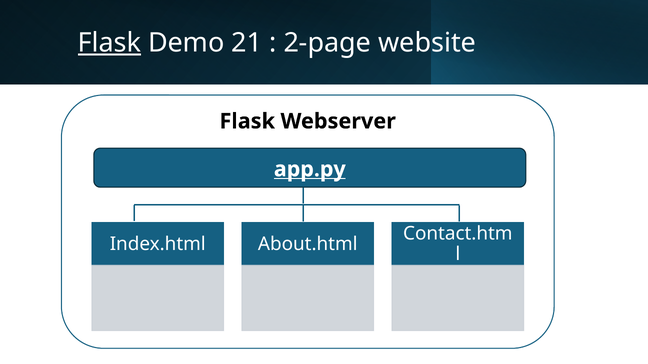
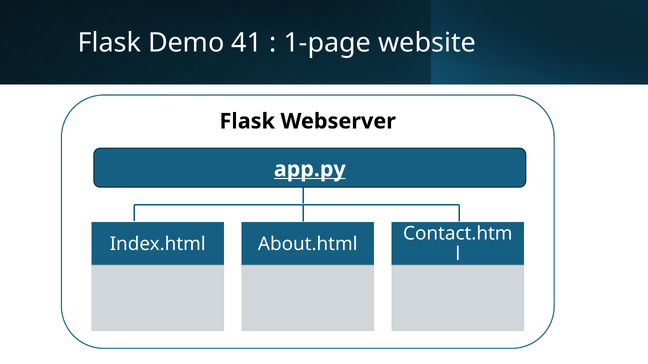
Flask at (109, 43) underline: present -> none
21: 21 -> 41
2-page: 2-page -> 1-page
